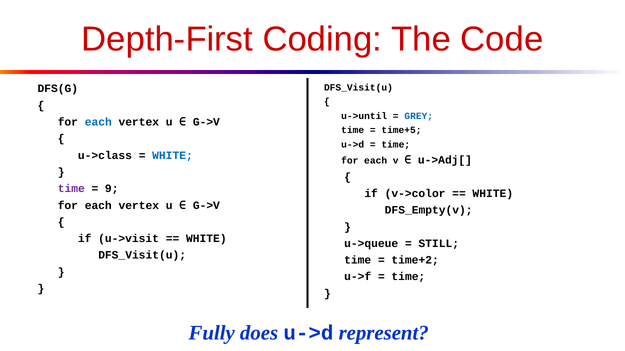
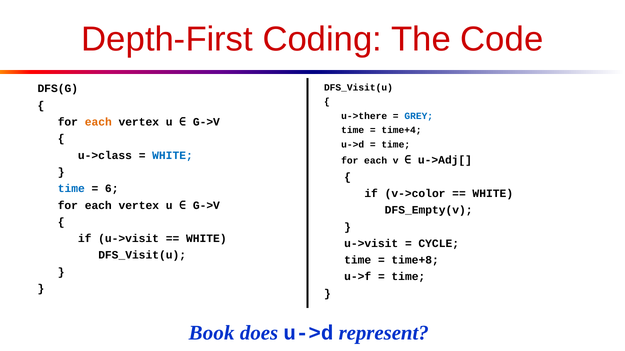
u->until: u->until -> u->there
each at (98, 122) colour: blue -> orange
time+5: time+5 -> time+4
time at (71, 189) colour: purple -> blue
9: 9 -> 6
u->queue at (371, 244): u->queue -> u->visit
STILL: STILL -> CYCLE
time+2: time+2 -> time+8
Fully: Fully -> Book
